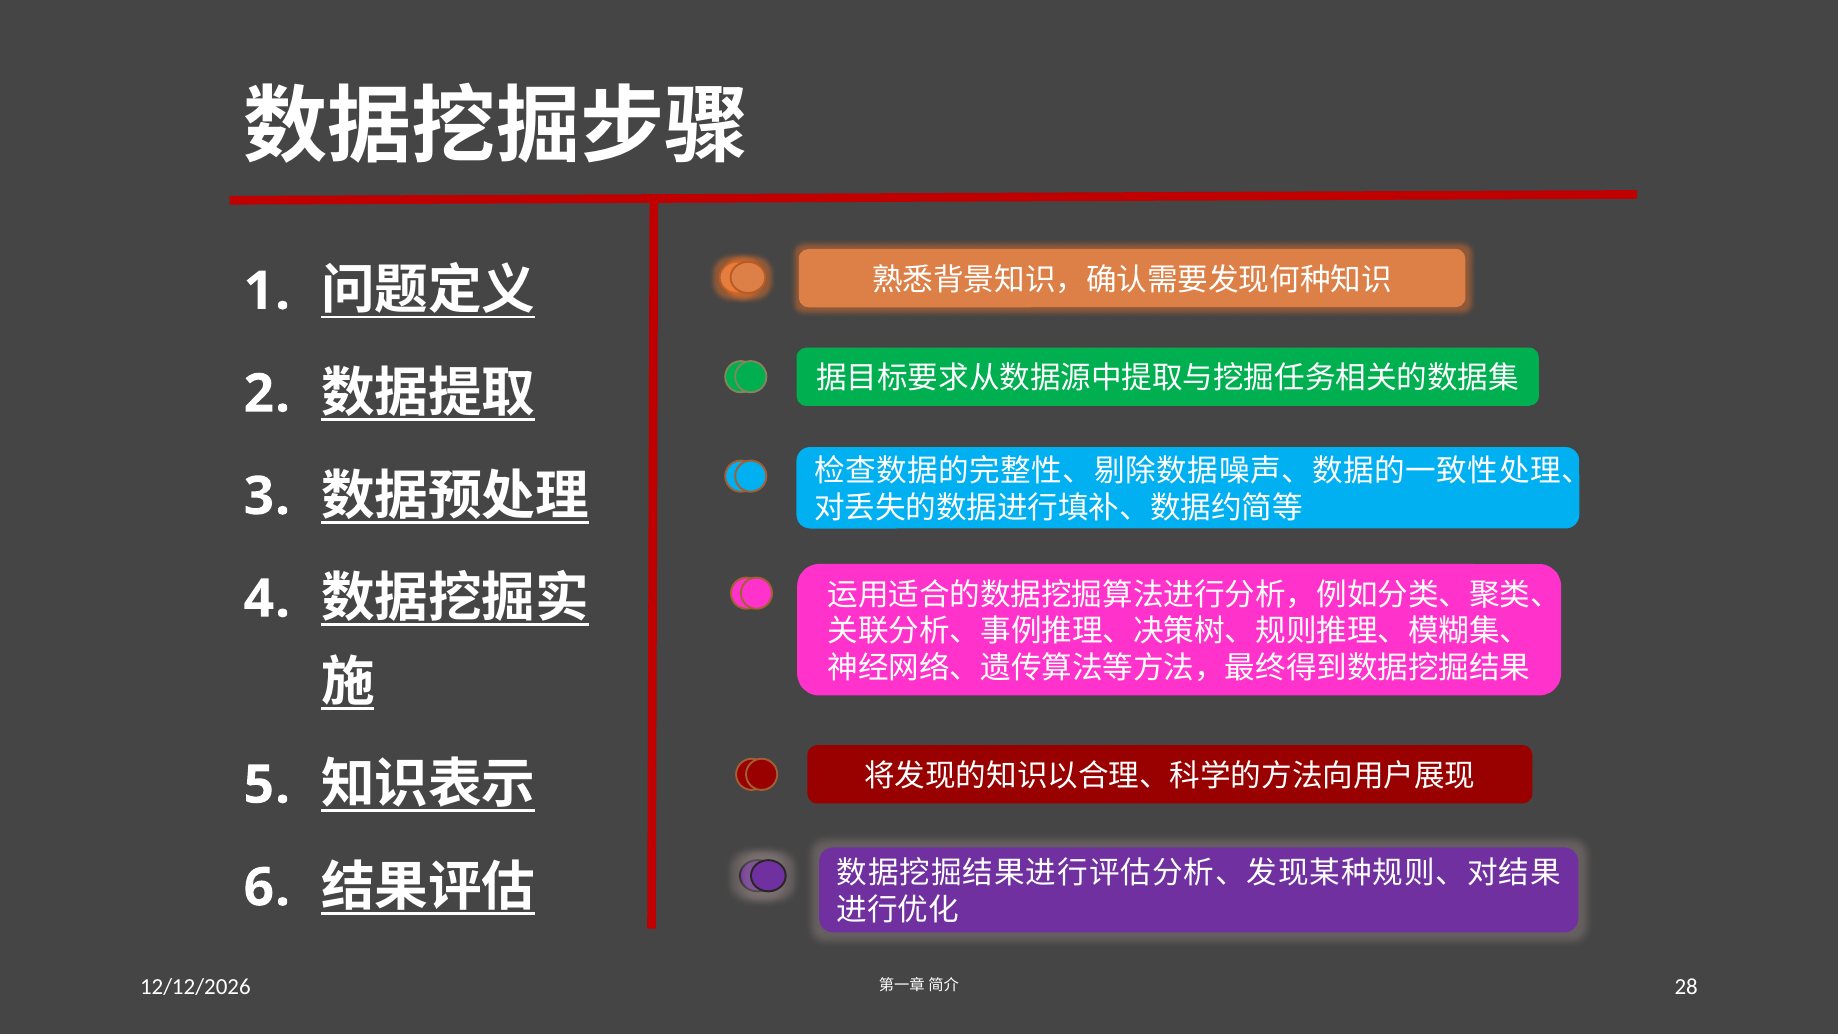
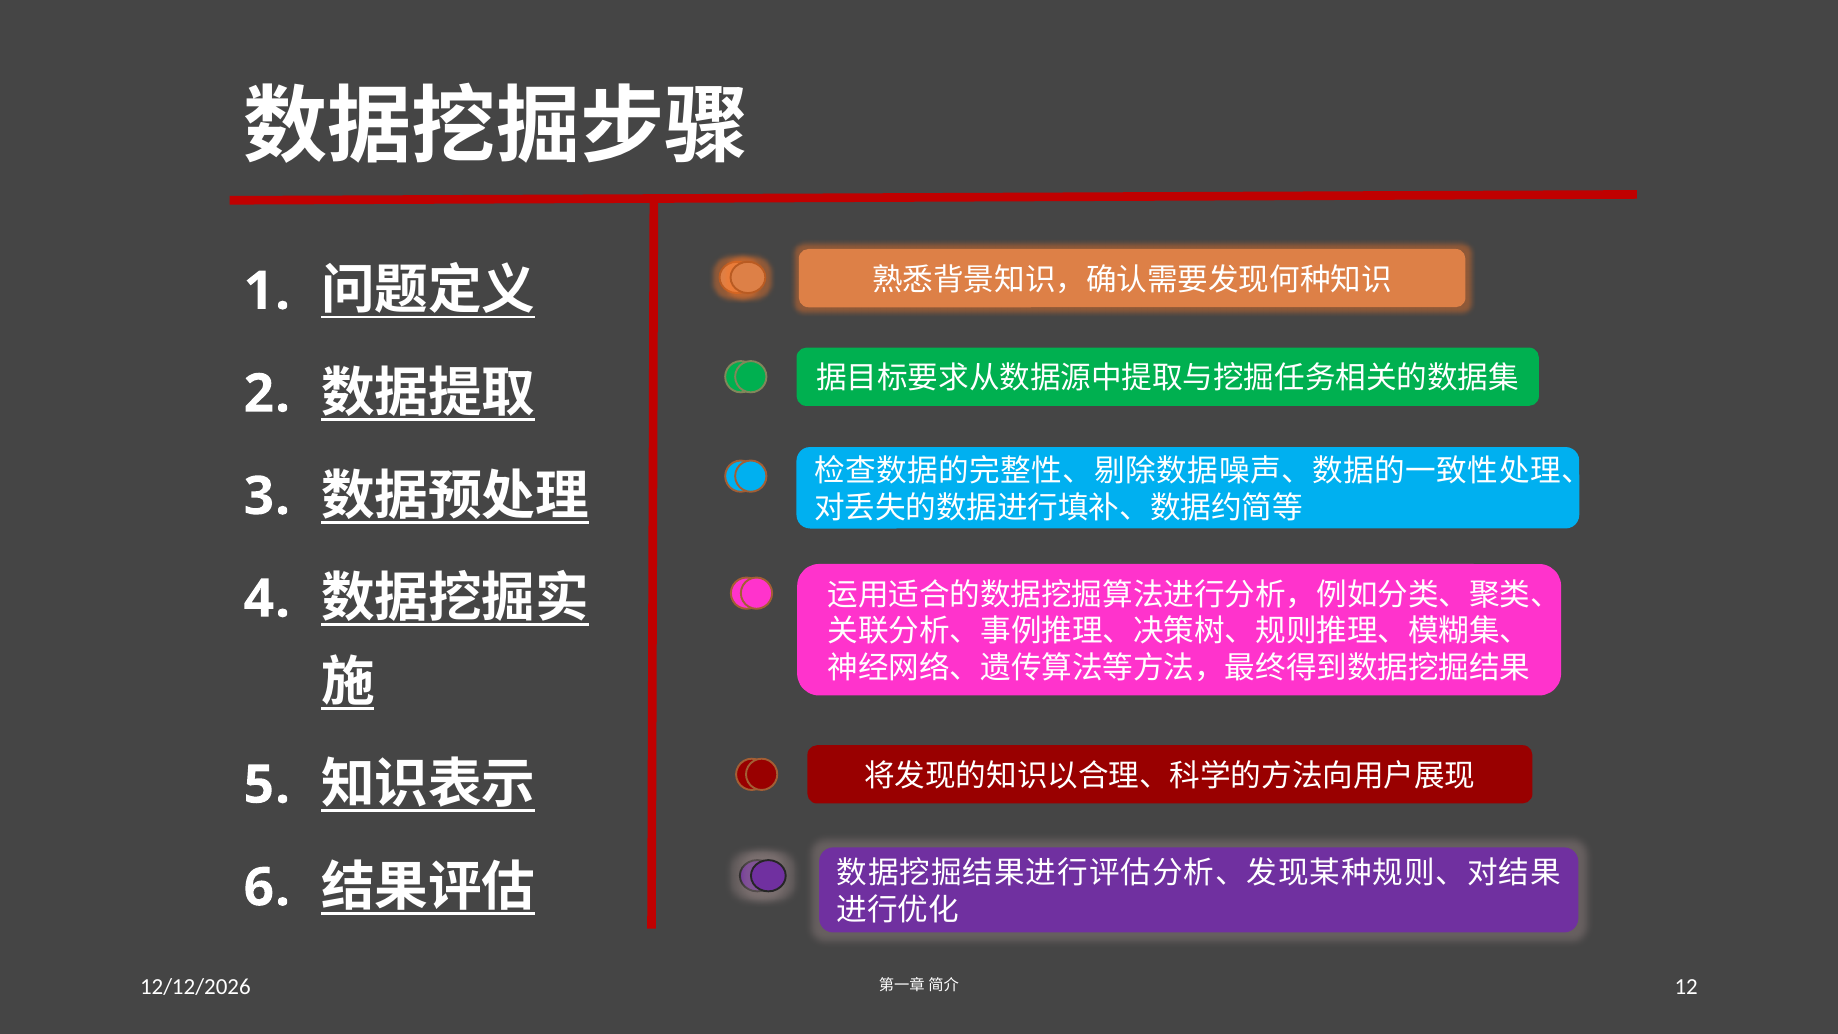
28: 28 -> 12
